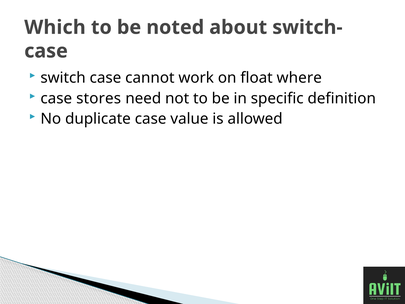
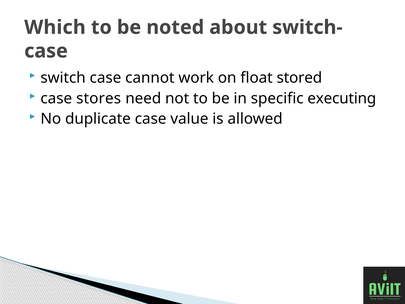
where: where -> stored
definition: definition -> executing
